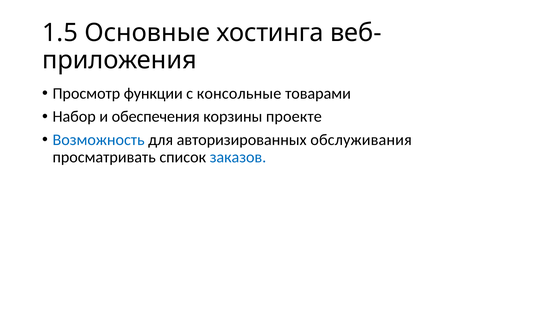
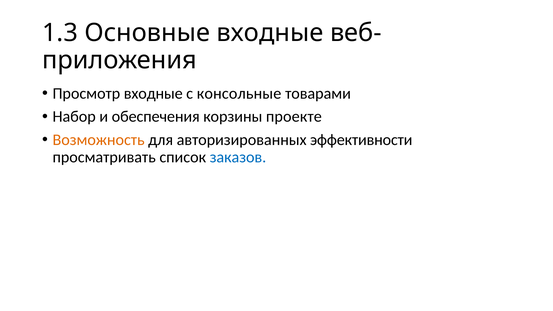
1.5: 1.5 -> 1.3
Основные хостинга: хостинга -> входные
Просмотр функции: функции -> входные
Возможность colour: blue -> orange
обслуживания: обслуживания -> эффективности
